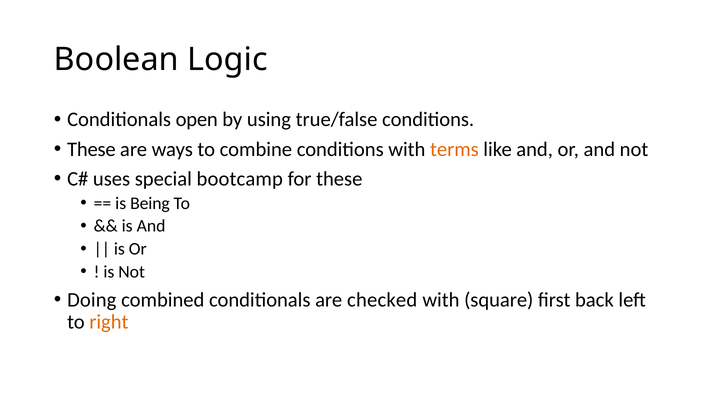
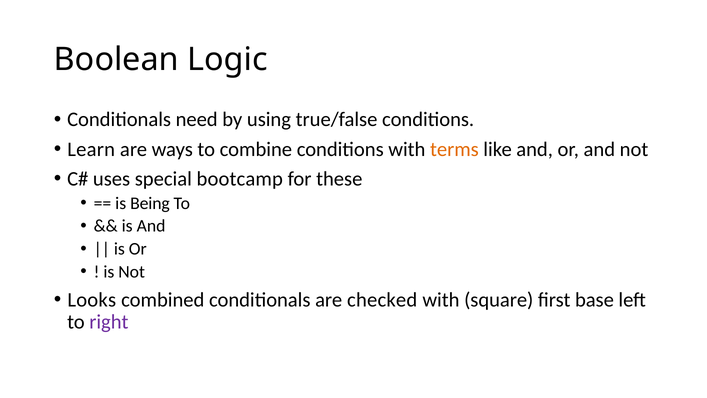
open: open -> need
These at (91, 149): These -> Learn
Doing: Doing -> Looks
back: back -> base
right colour: orange -> purple
